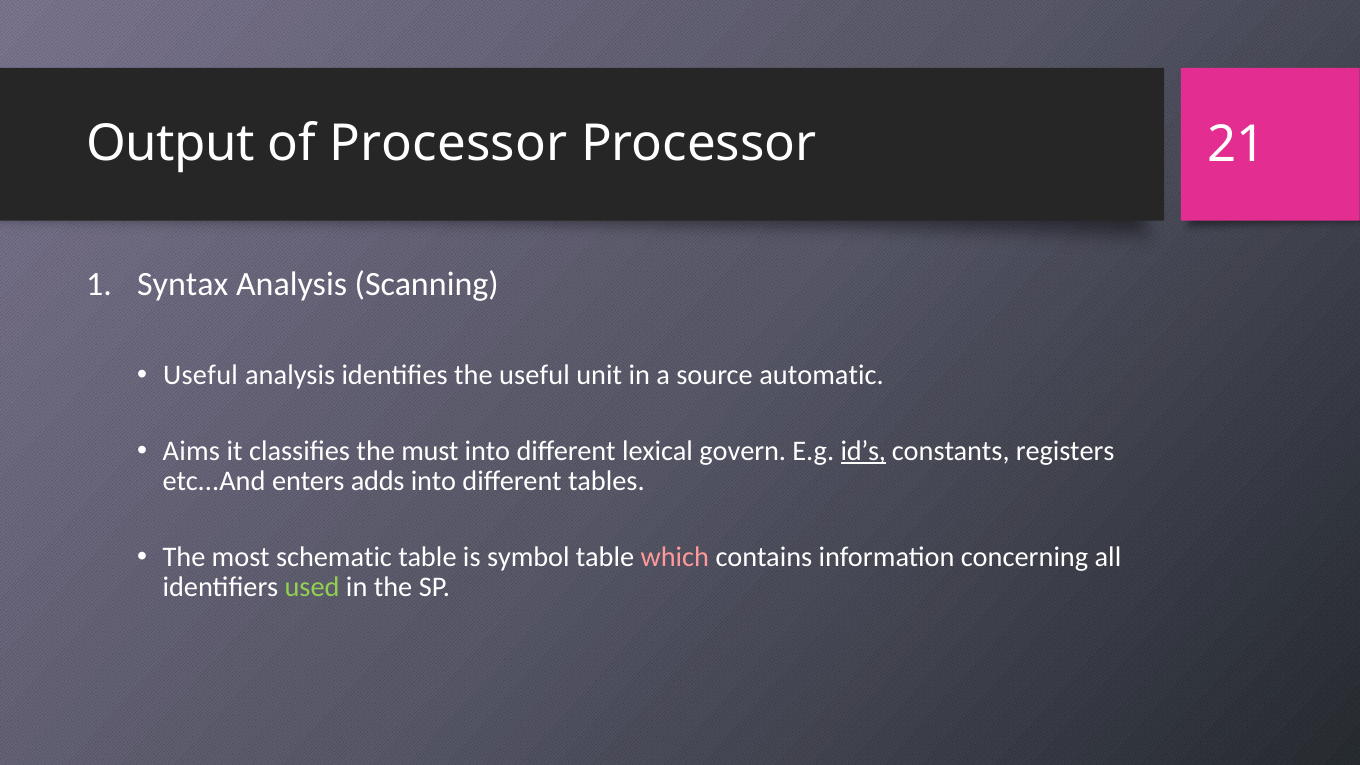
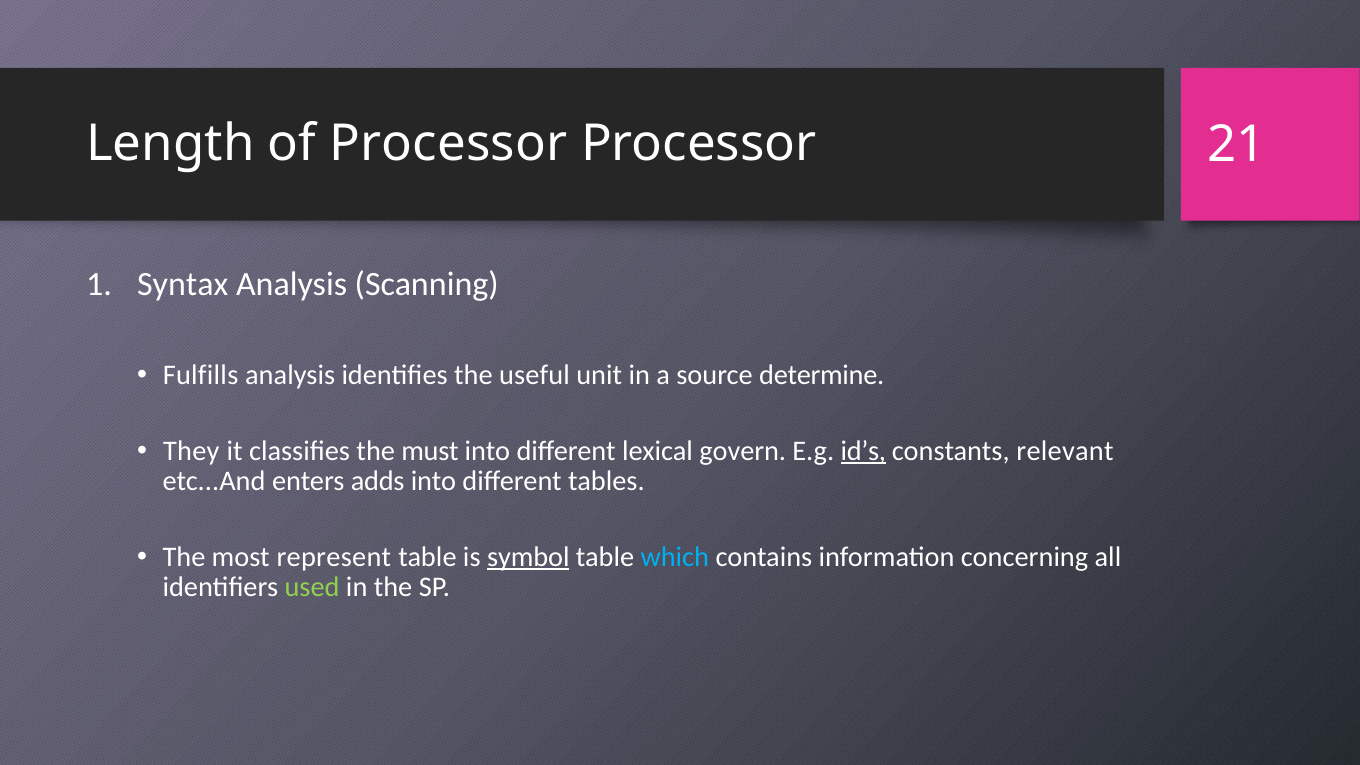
Output: Output -> Length
Useful at (201, 376): Useful -> Fulfills
automatic: automatic -> determine
Aims: Aims -> They
registers: registers -> relevant
schematic: schematic -> represent
symbol underline: none -> present
which colour: pink -> light blue
